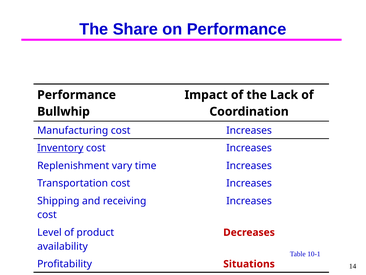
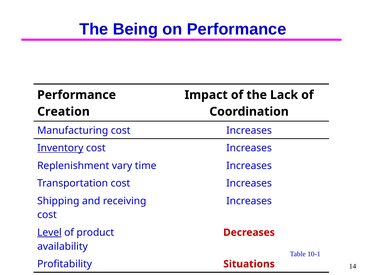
Share: Share -> Being
Bullwhip: Bullwhip -> Creation
Level underline: none -> present
